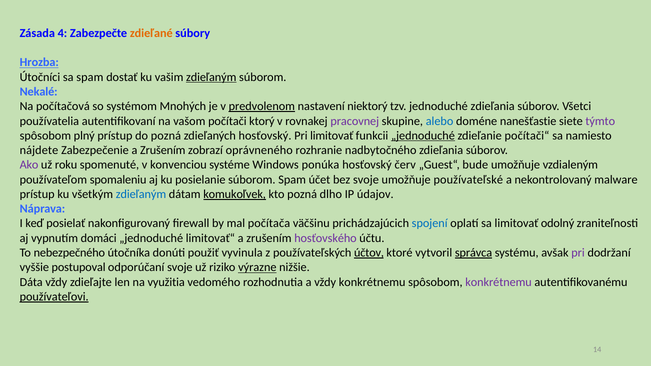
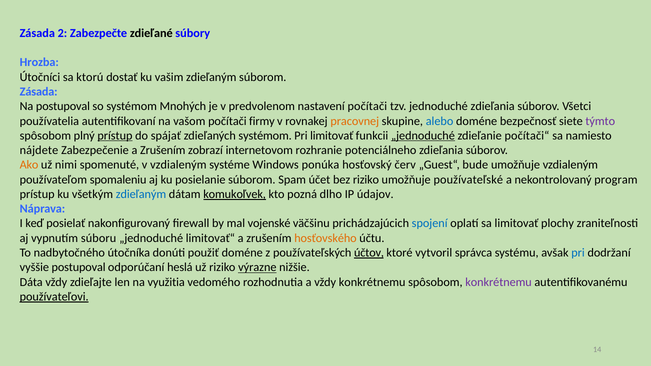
4: 4 -> 2
zdieľané colour: orange -> black
Hrozba underline: present -> none
sa spam: spam -> ktorú
zdieľaným at (211, 77) underline: present -> none
Nekalé at (39, 92): Nekalé -> Zásada
Na počítačová: počítačová -> postupoval
predvolenom underline: present -> none
nastavení niektorý: niektorý -> počítači
ktorý: ktorý -> firmy
pracovnej colour: purple -> orange
nanešťastie: nanešťastie -> bezpečnosť
prístup at (115, 136) underline: none -> present
do pozná: pozná -> spájať
zdieľaných hosťovský: hosťovský -> systémom
oprávneného: oprávneného -> internetovom
nadbytočného: nadbytočného -> potenciálneho
Ako colour: purple -> orange
roku: roku -> nimi
v konvenciou: konvenciou -> vzdialeným
bez svoje: svoje -> riziko
malware: malware -> program
počítača: počítača -> vojenské
odolný: odolný -> plochy
domáci: domáci -> súboru
hosťovského colour: purple -> orange
nebezpečného: nebezpečného -> nadbytočného
použiť vyvinula: vyvinula -> doméne
správca underline: present -> none
pri at (578, 253) colour: purple -> blue
odporúčaní svoje: svoje -> heslá
